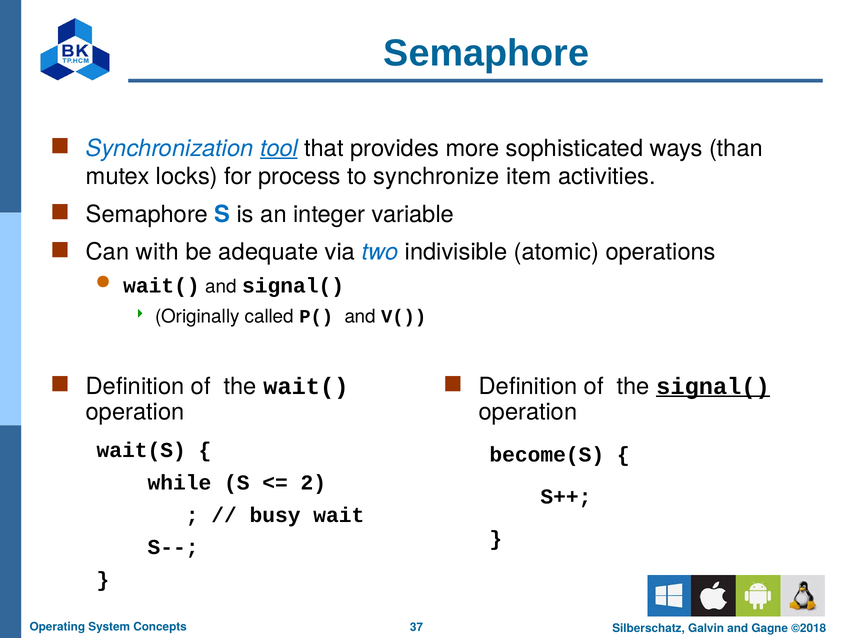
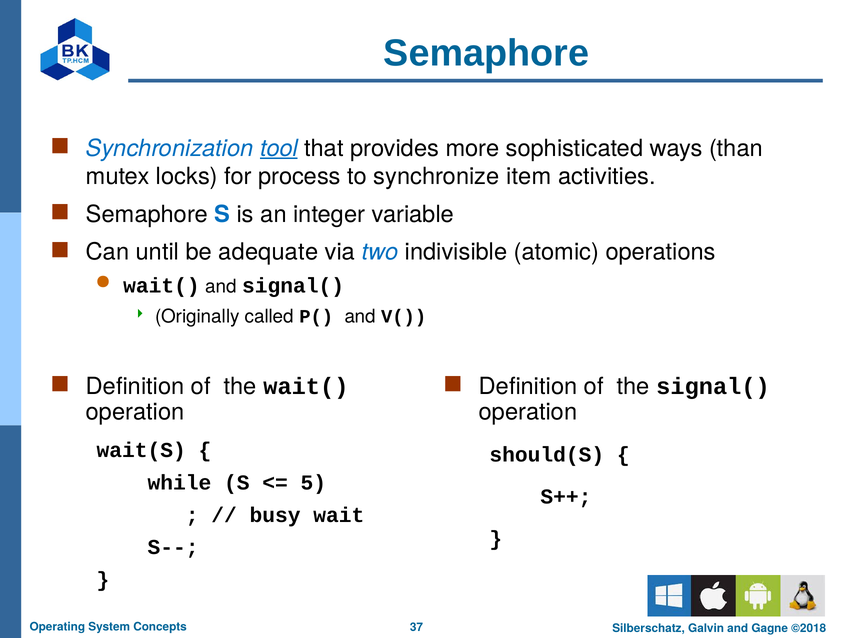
with: with -> until
signal( at (713, 386) underline: present -> none
become(S: become(S -> should(S
2: 2 -> 5
